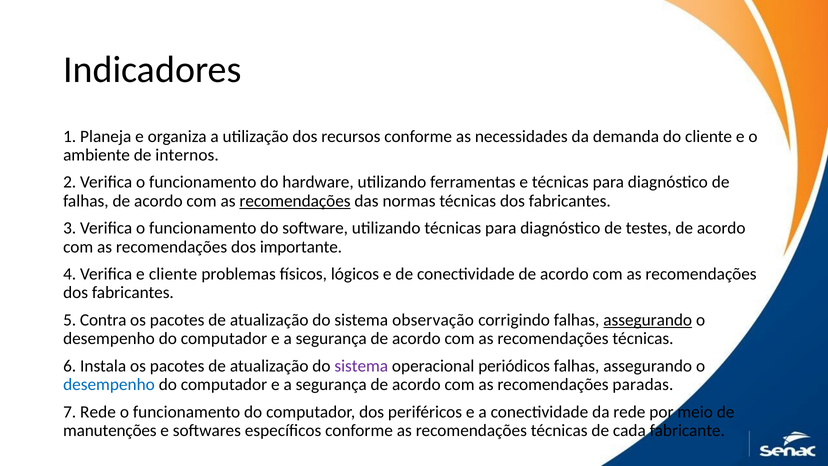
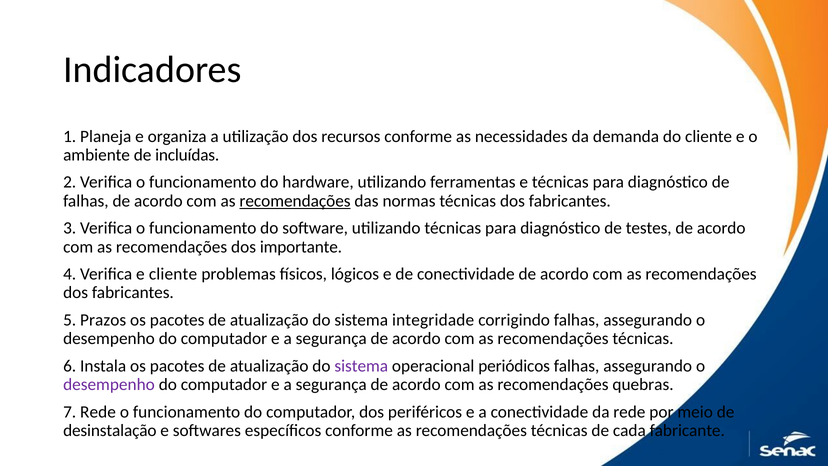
internos: internos -> incluídas
Contra: Contra -> Prazos
observação: observação -> integridade
assegurando at (648, 320) underline: present -> none
desempenho at (109, 384) colour: blue -> purple
paradas: paradas -> quebras
manutenções: manutenções -> desinstalação
